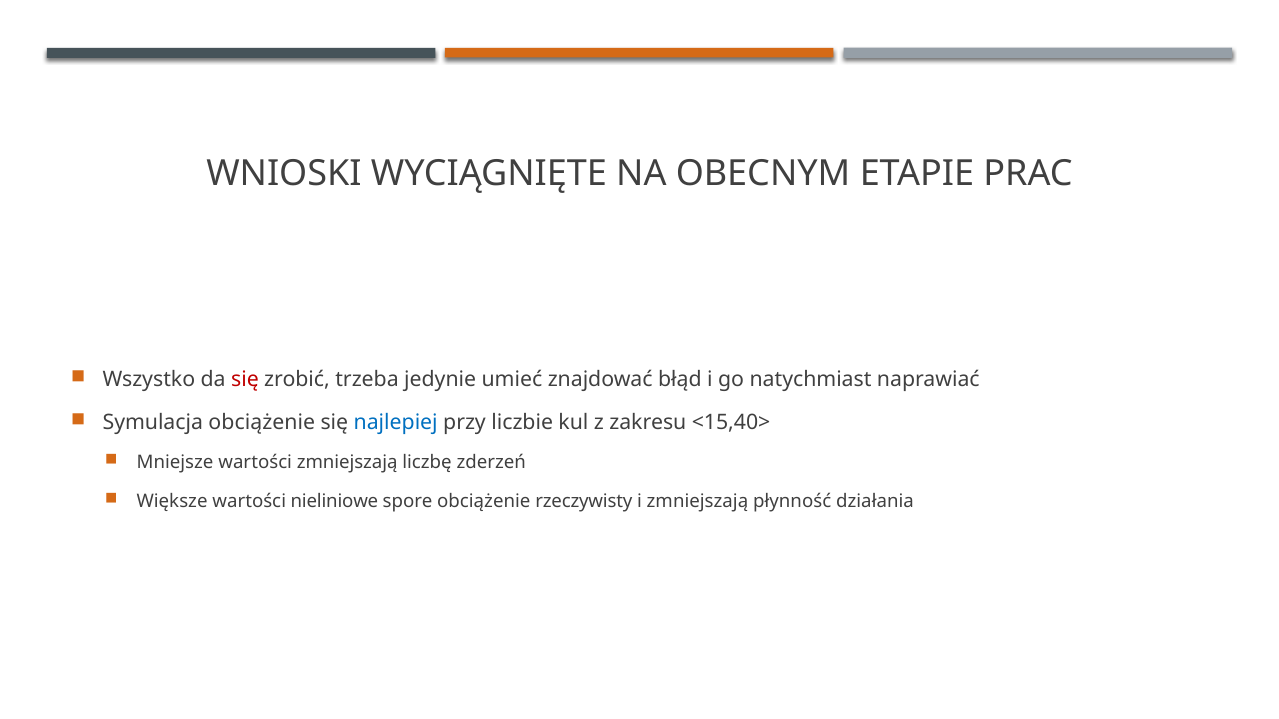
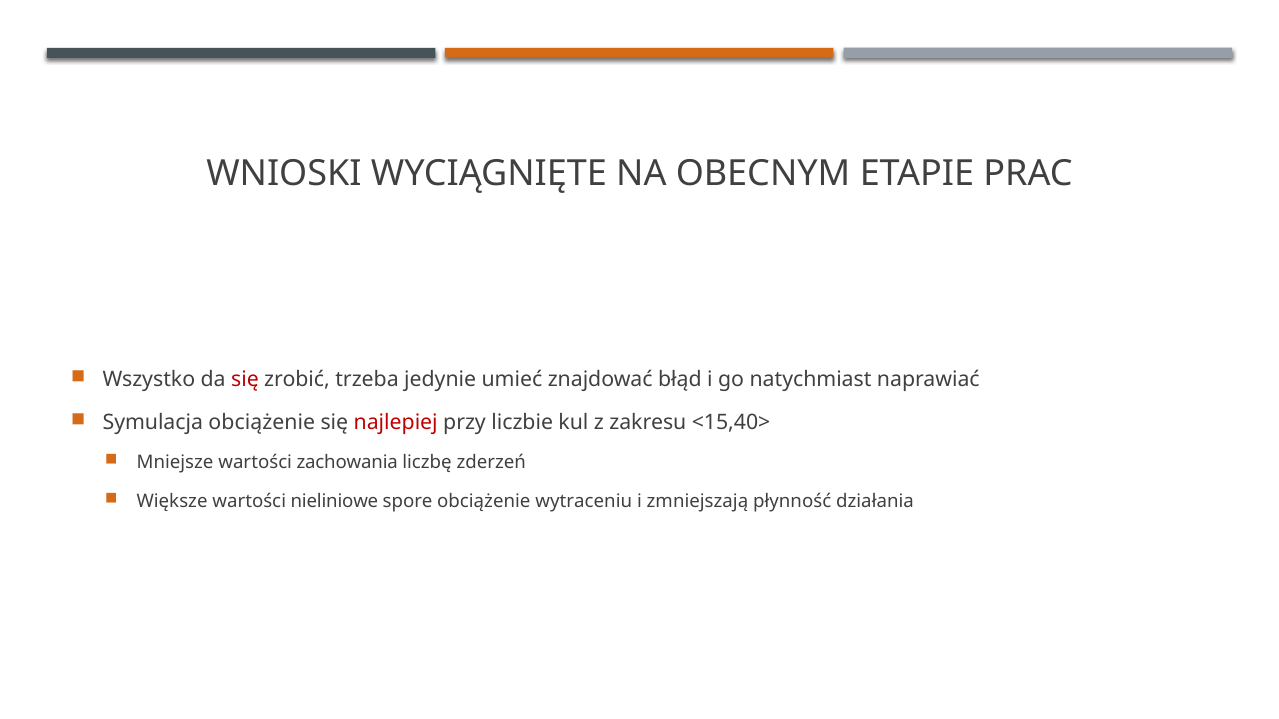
najlepiej colour: blue -> red
wartości zmniejszają: zmniejszają -> zachowania
rzeczywisty: rzeczywisty -> wytraceniu
